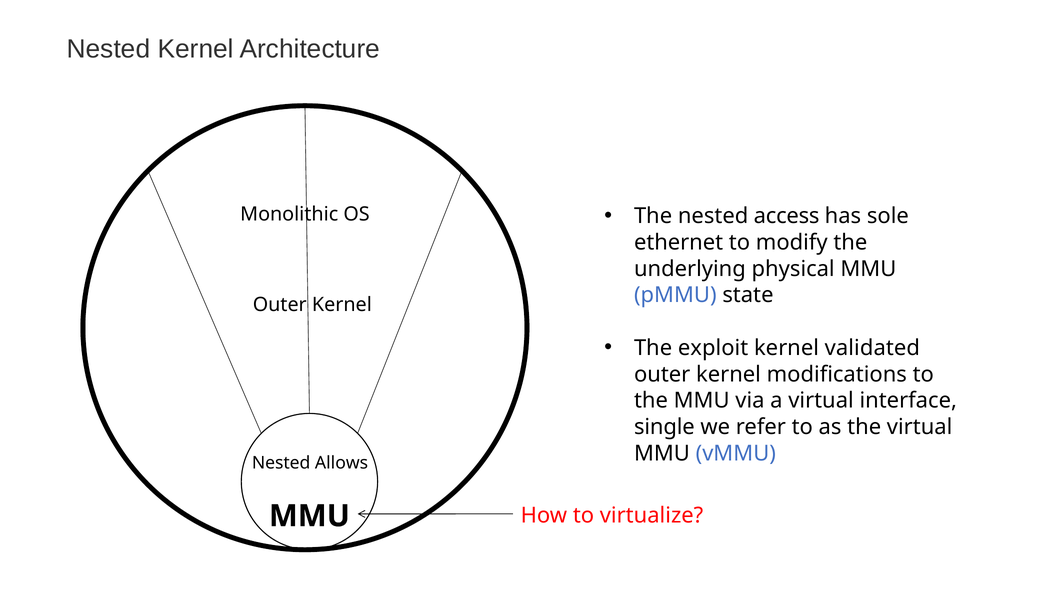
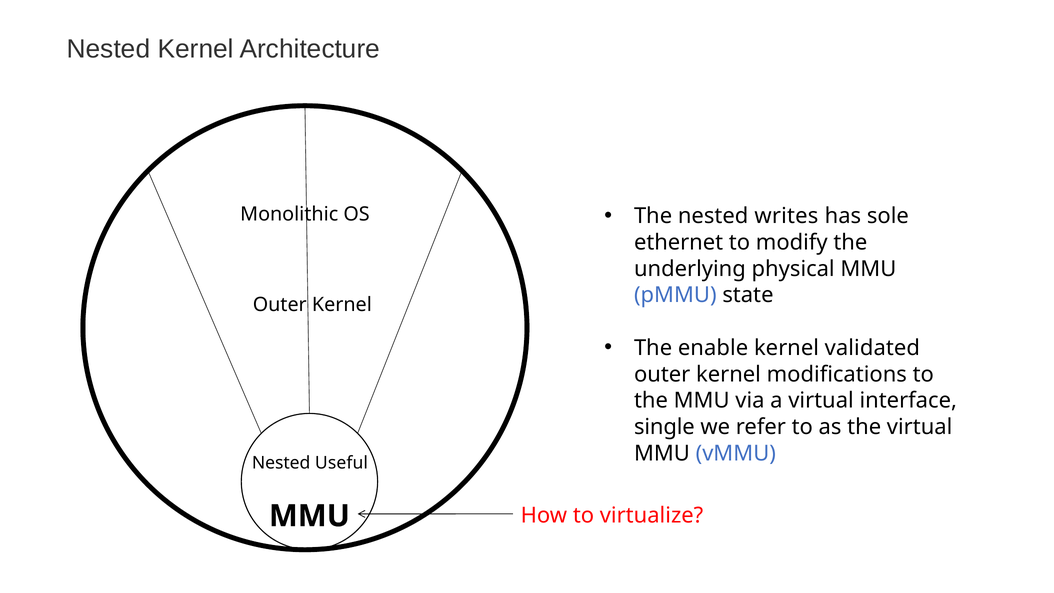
access: access -> writes
exploit: exploit -> enable
Allows: Allows -> Useful
